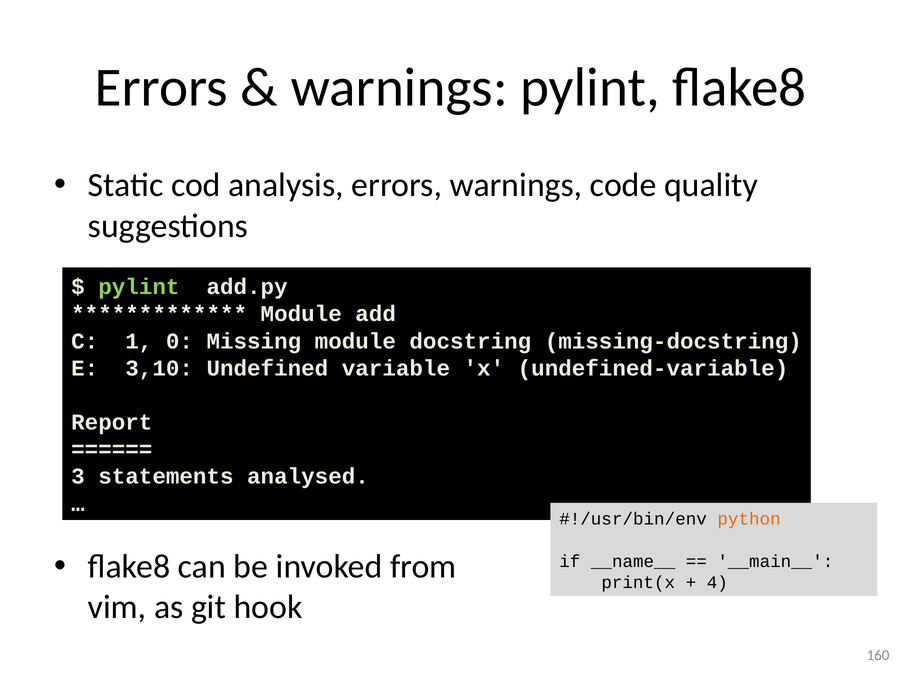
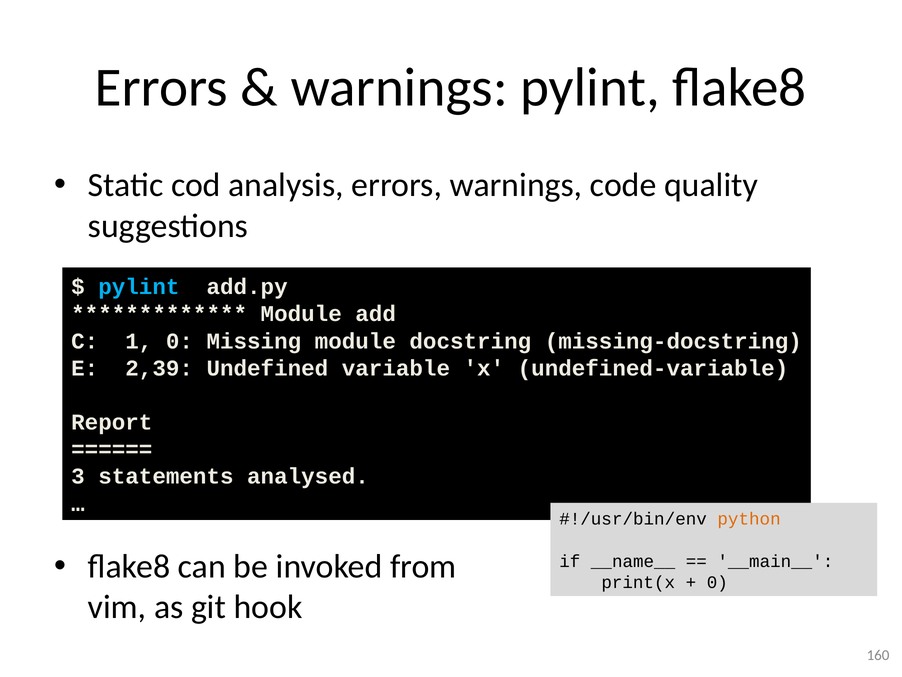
pylint at (139, 287) colour: light green -> light blue
3,10: 3,10 -> 2,39
4 at (717, 582): 4 -> 0
